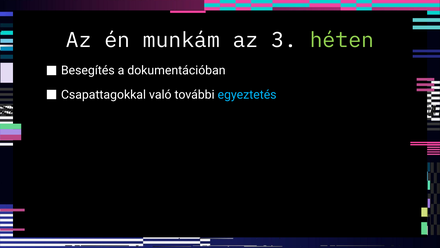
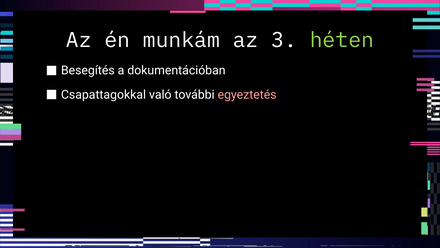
egyeztetés colour: light blue -> pink
